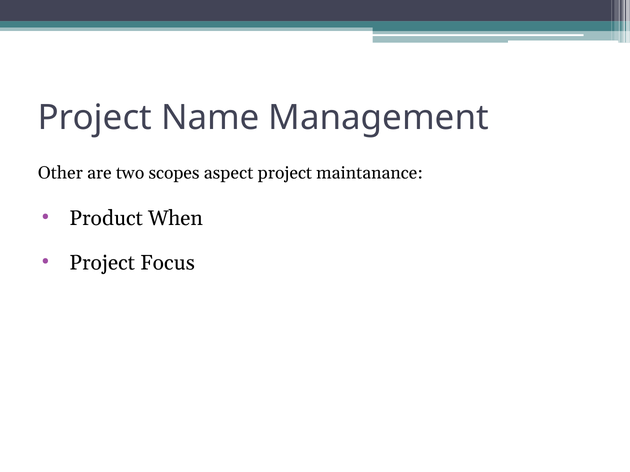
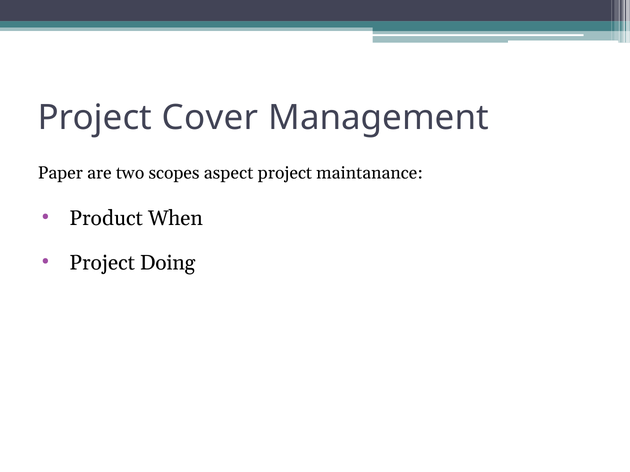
Name: Name -> Cover
Other: Other -> Paper
Focus: Focus -> Doing
